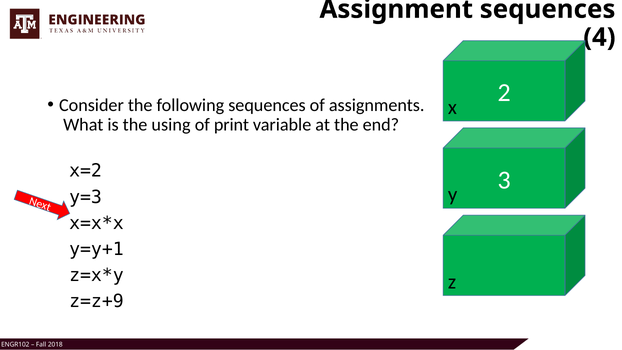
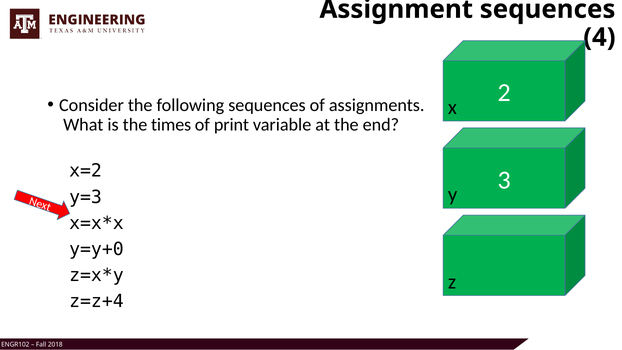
using: using -> times
y=y+1: y=y+1 -> y=y+0
z=z+9: z=z+9 -> z=z+4
